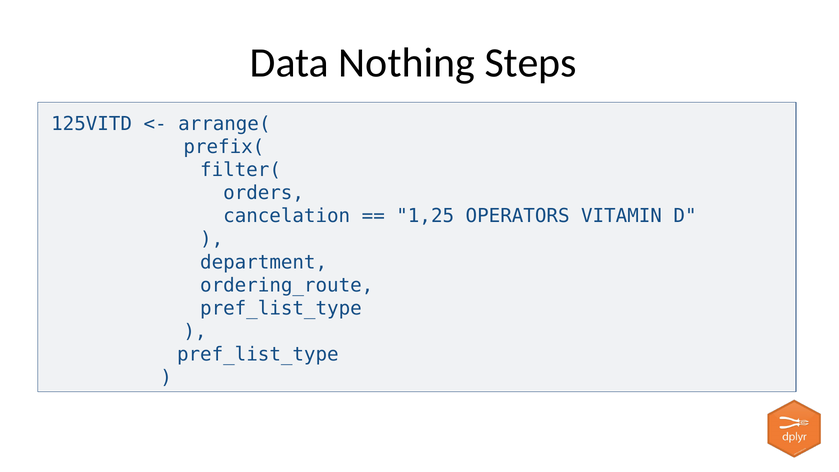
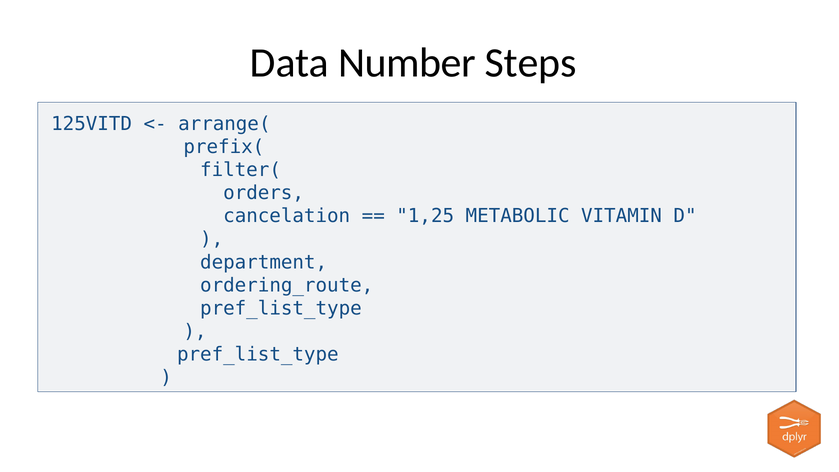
Nothing: Nothing -> Number
OPERATORS: OPERATORS -> METABOLIC
